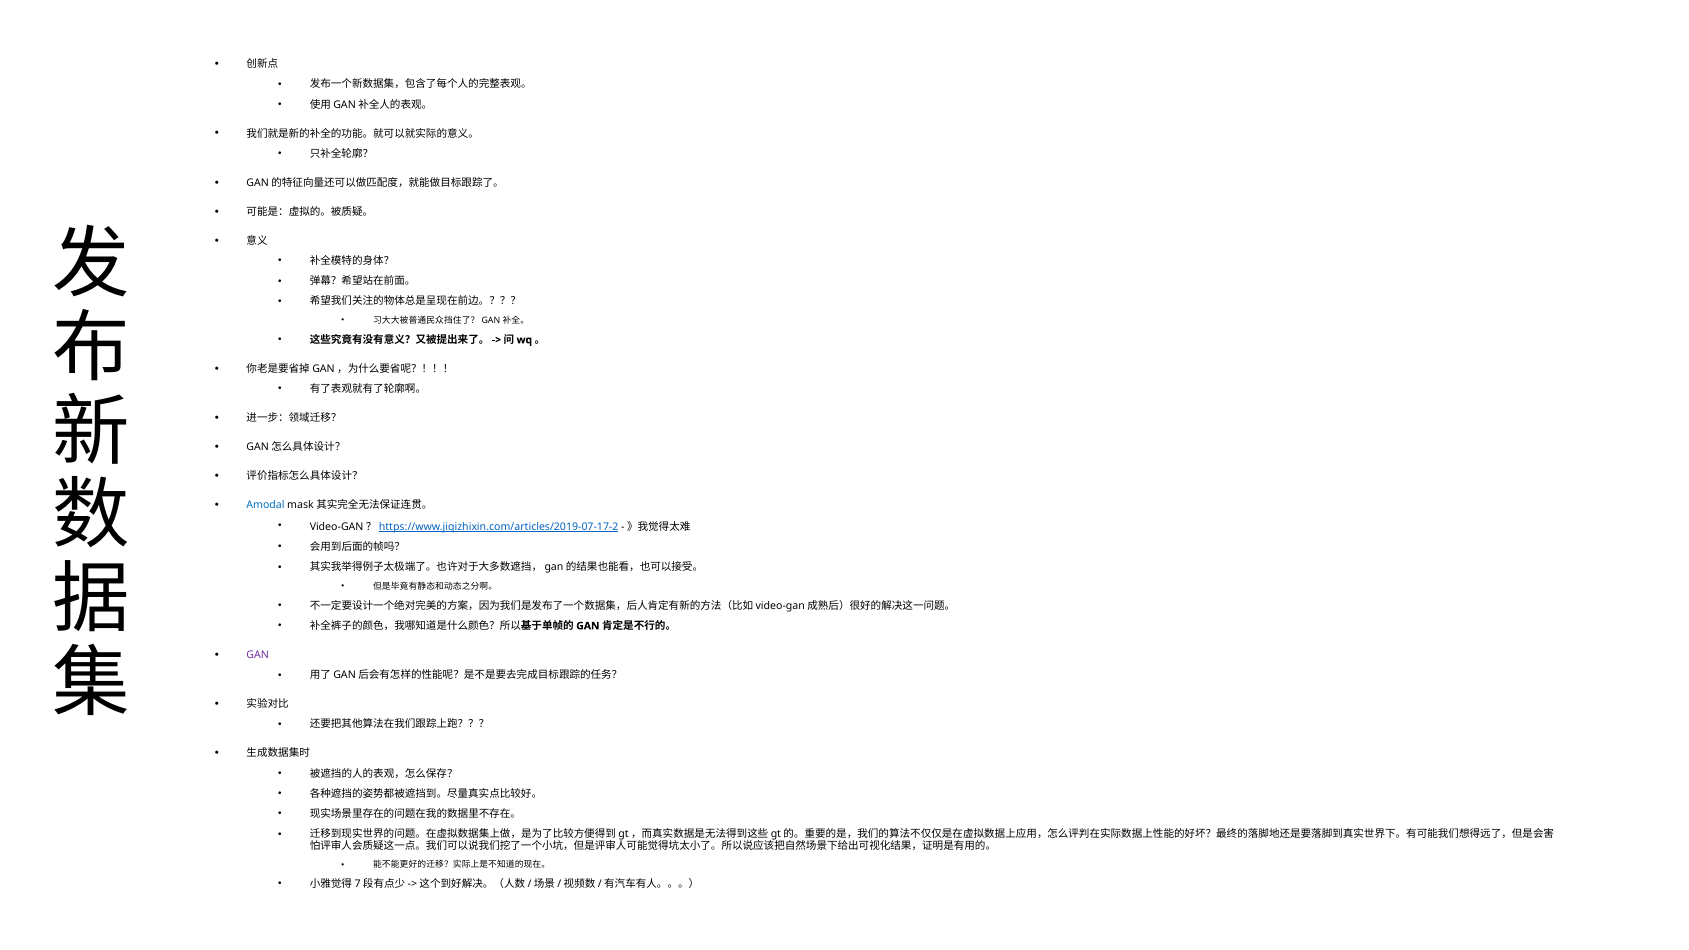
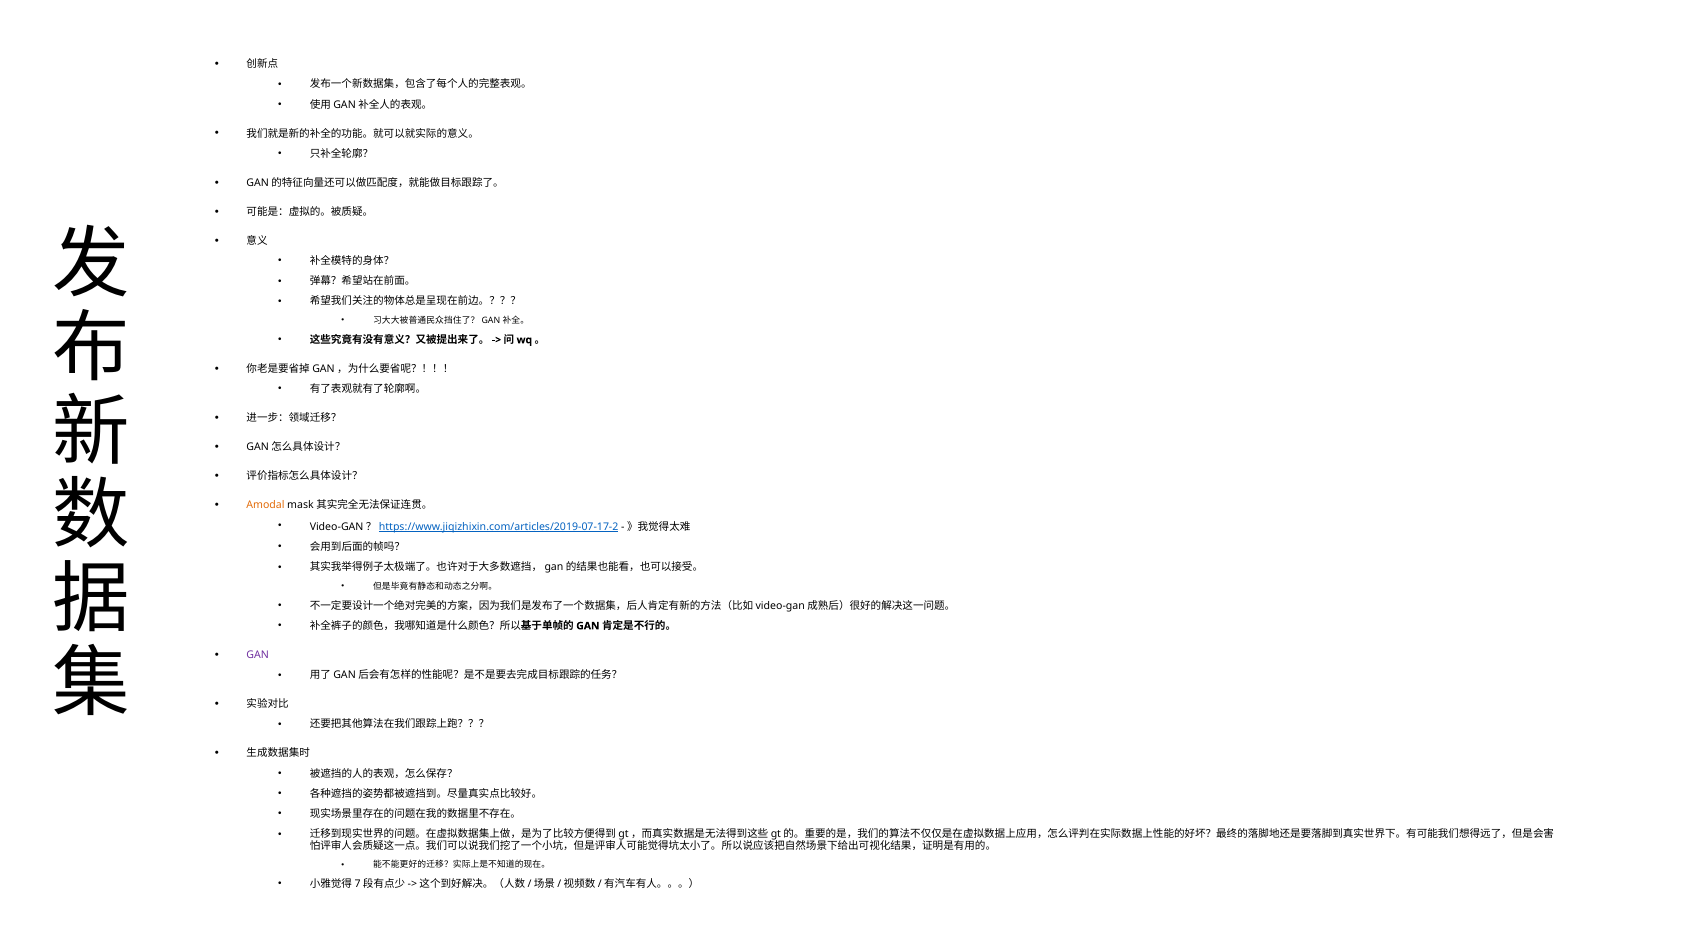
Amodal colour: blue -> orange
